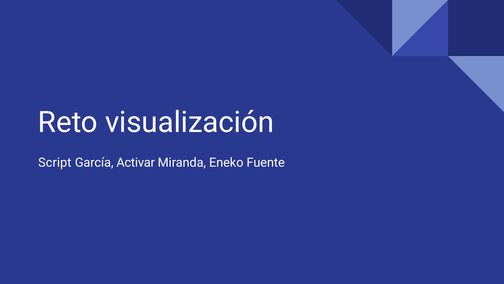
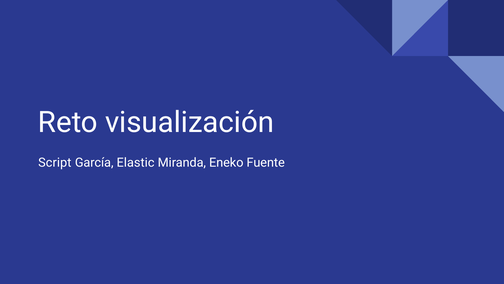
Activar: Activar -> Elastic
